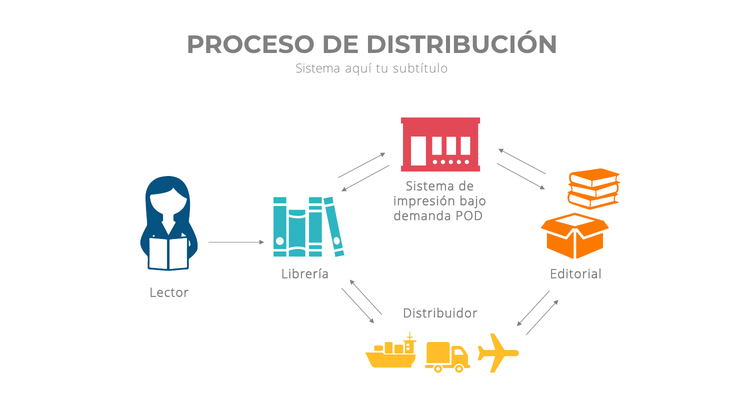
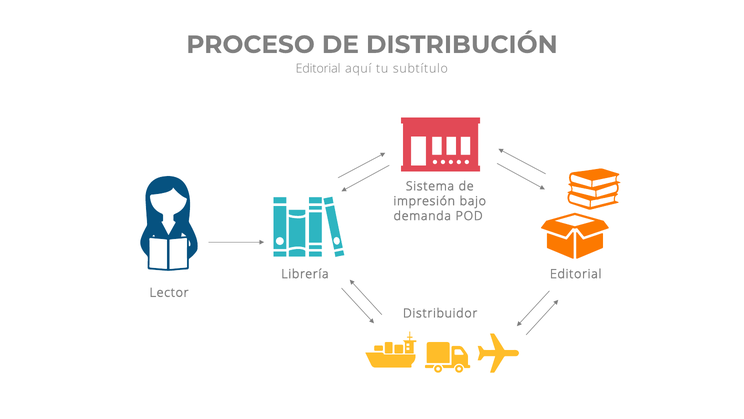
Sistema at (318, 69): Sistema -> Editorial
